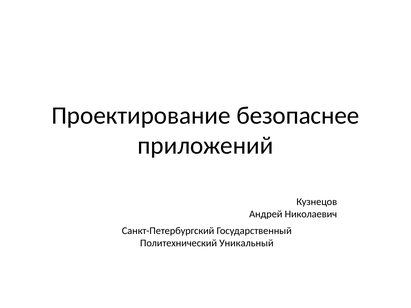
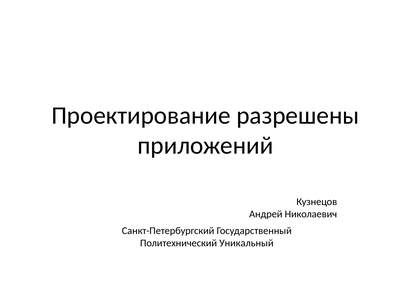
безопаснее: безопаснее -> разрешены
